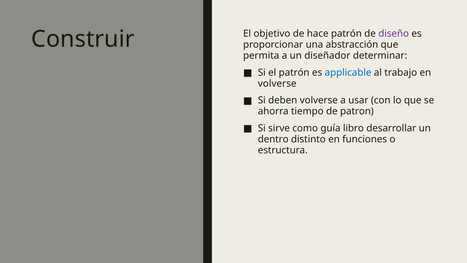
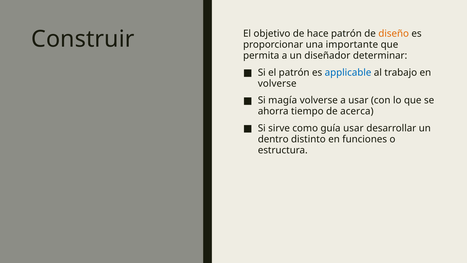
diseño colour: purple -> orange
abstracción: abstracción -> importante
deben: deben -> magía
patron: patron -> acerca
guía libro: libro -> usar
